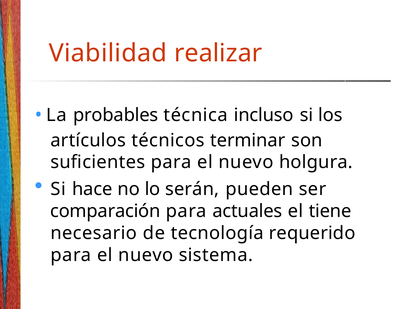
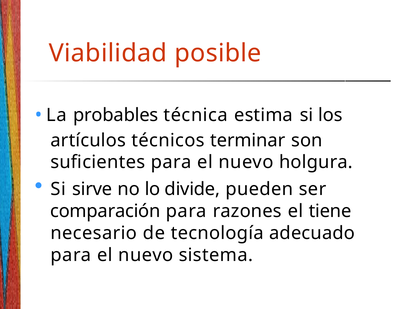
realizar: realizar -> posible
incluso: incluso -> estima
hace: hace -> sirve
serán: serán -> divide
actuales: actuales -> razones
requerido: requerido -> adecuado
